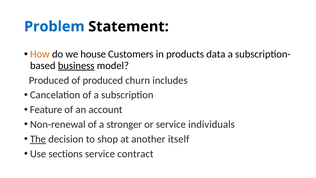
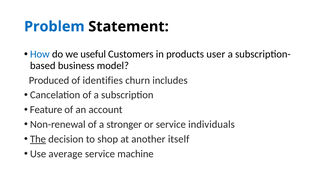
How colour: orange -> blue
house: house -> useful
data: data -> user
business underline: present -> none
of produced: produced -> identifies
sections: sections -> average
contract: contract -> machine
